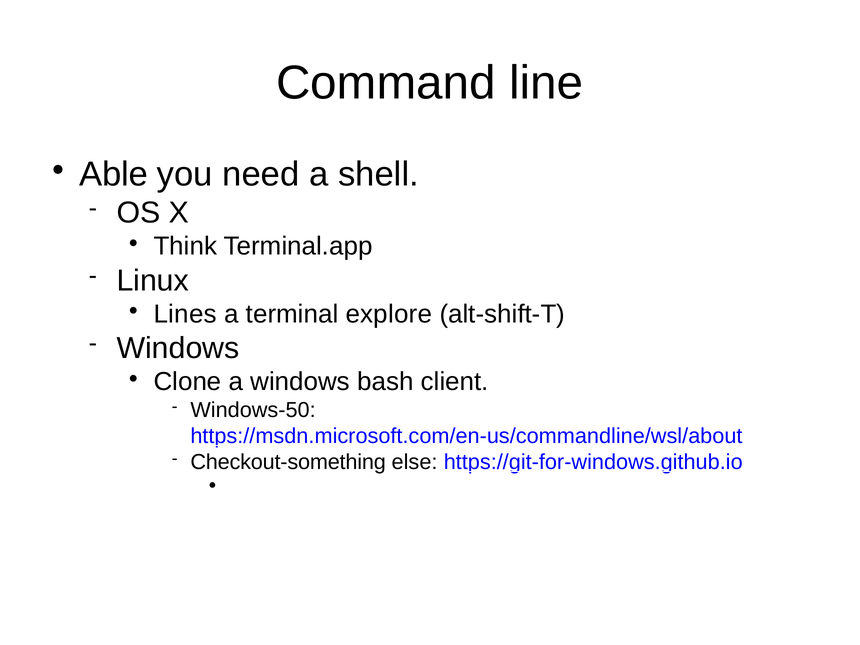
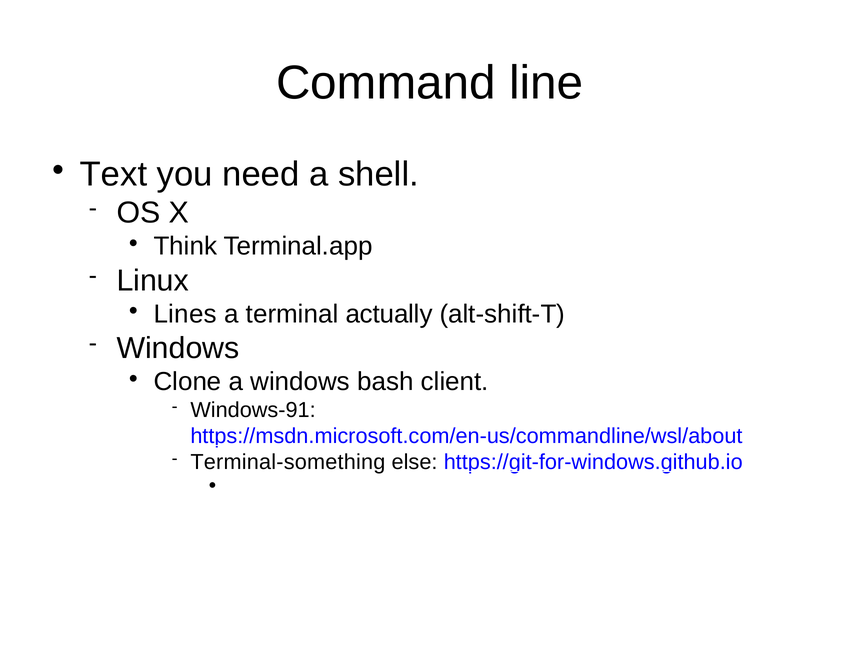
Able: Able -> Text
explore: explore -> actually
Windows-50: Windows-50 -> Windows-91
Checkout-something: Checkout-something -> Terminal-something
